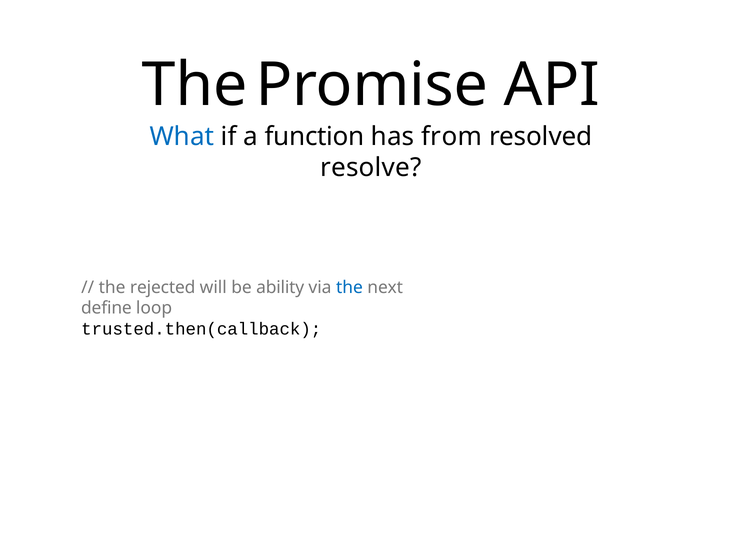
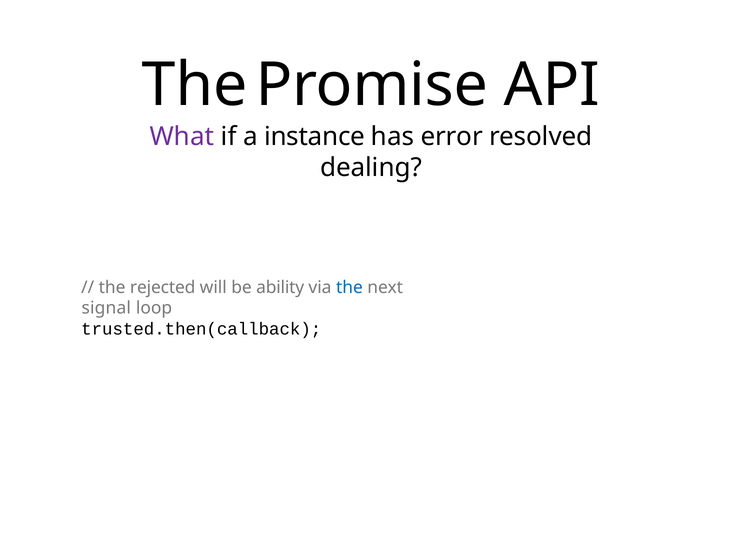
What colour: blue -> purple
function: function -> instance
from: from -> error
resolve: resolve -> dealing
define: define -> signal
